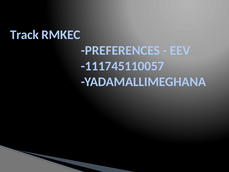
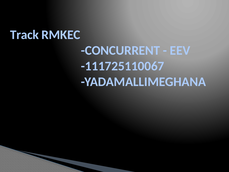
PREFERENCES: PREFERENCES -> CONCURRENT
-111745110057: -111745110057 -> -111725110067
